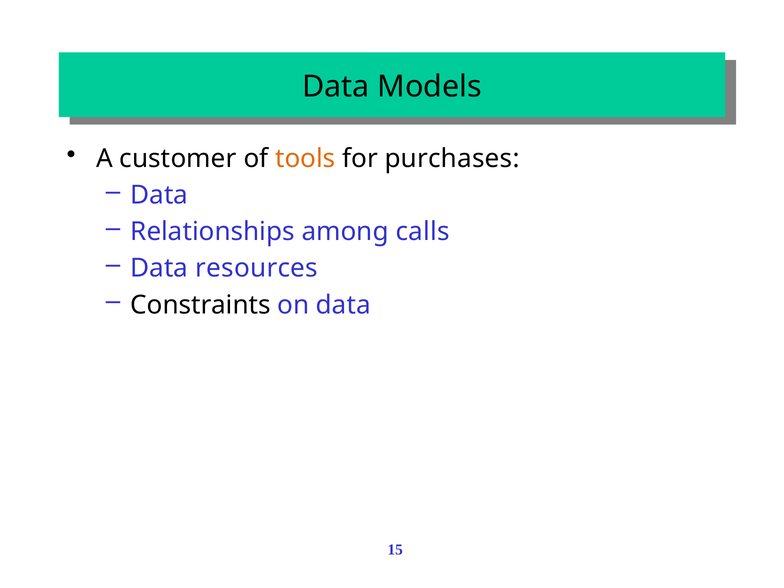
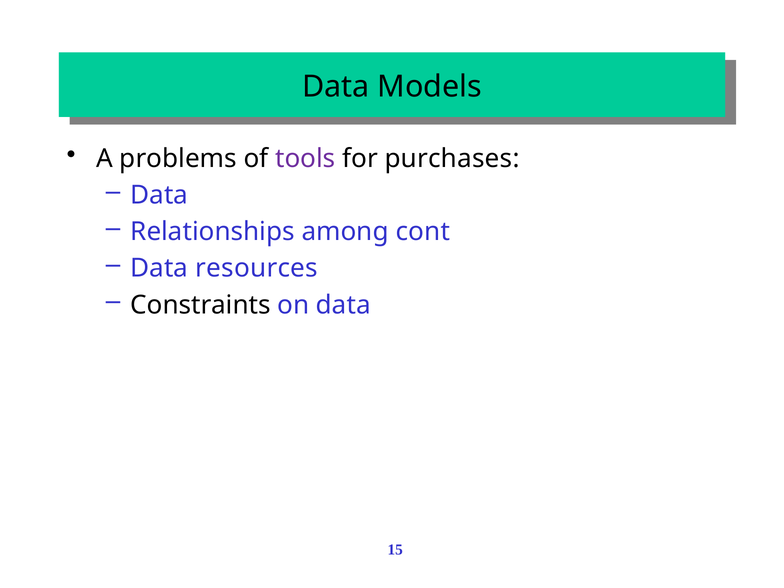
customer: customer -> problems
tools colour: orange -> purple
calls: calls -> cont
